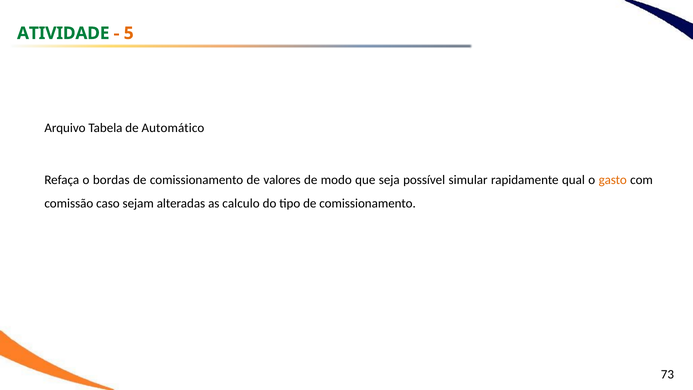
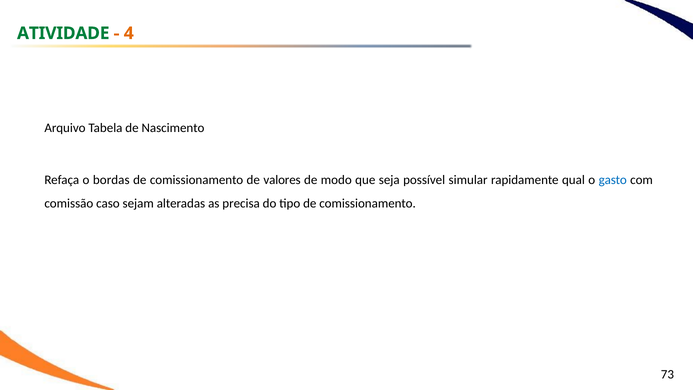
5: 5 -> 4
Automático: Automático -> Nascimento
gasto colour: orange -> blue
calculo: calculo -> precisa
